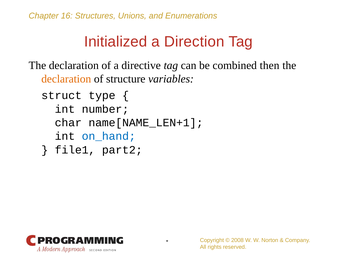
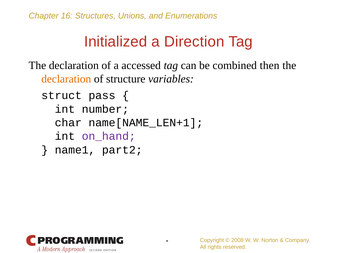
directive: directive -> accessed
type: type -> pass
on_hand colour: blue -> purple
file1: file1 -> name1
